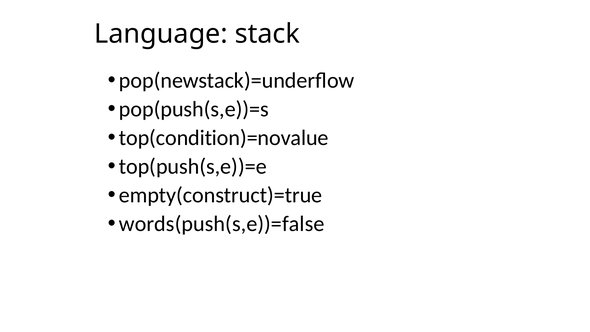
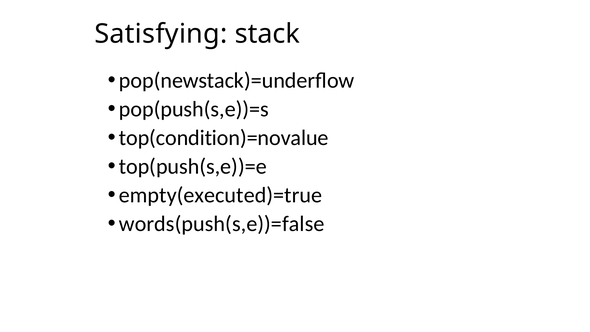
Language: Language -> Satisfying
empty(construct)=true: empty(construct)=true -> empty(executed)=true
